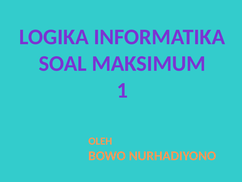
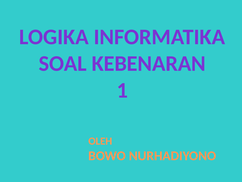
MAKSIMUM: MAKSIMUM -> KEBENARAN
